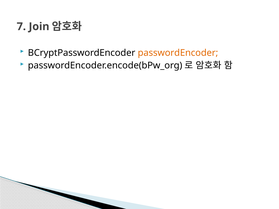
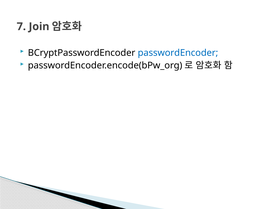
passwordEncoder colour: orange -> blue
